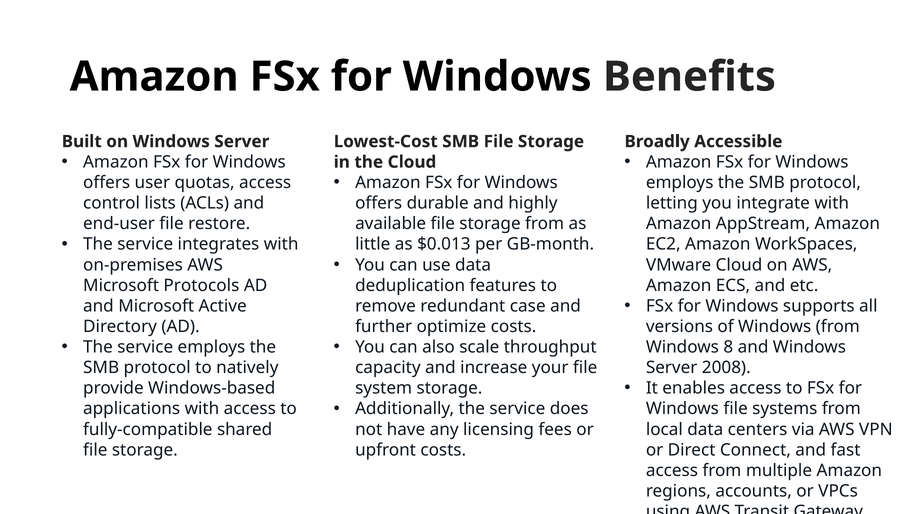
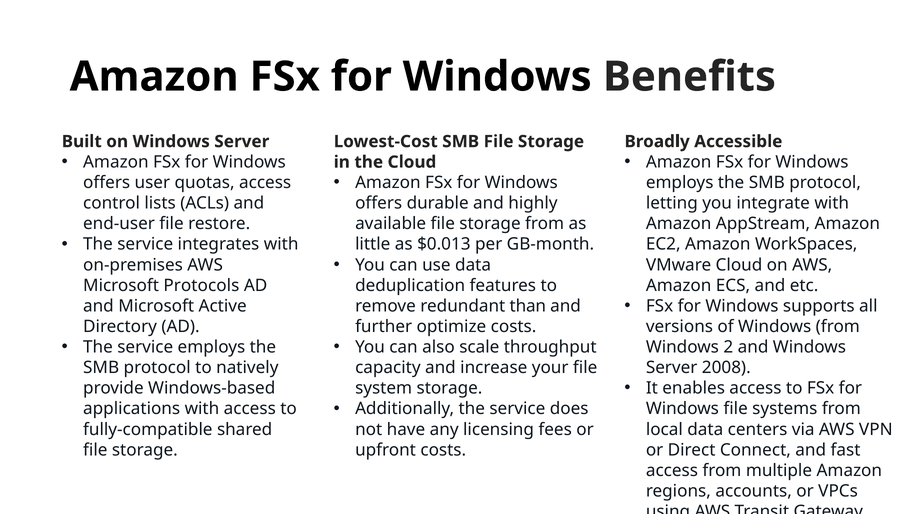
case: case -> than
8: 8 -> 2
